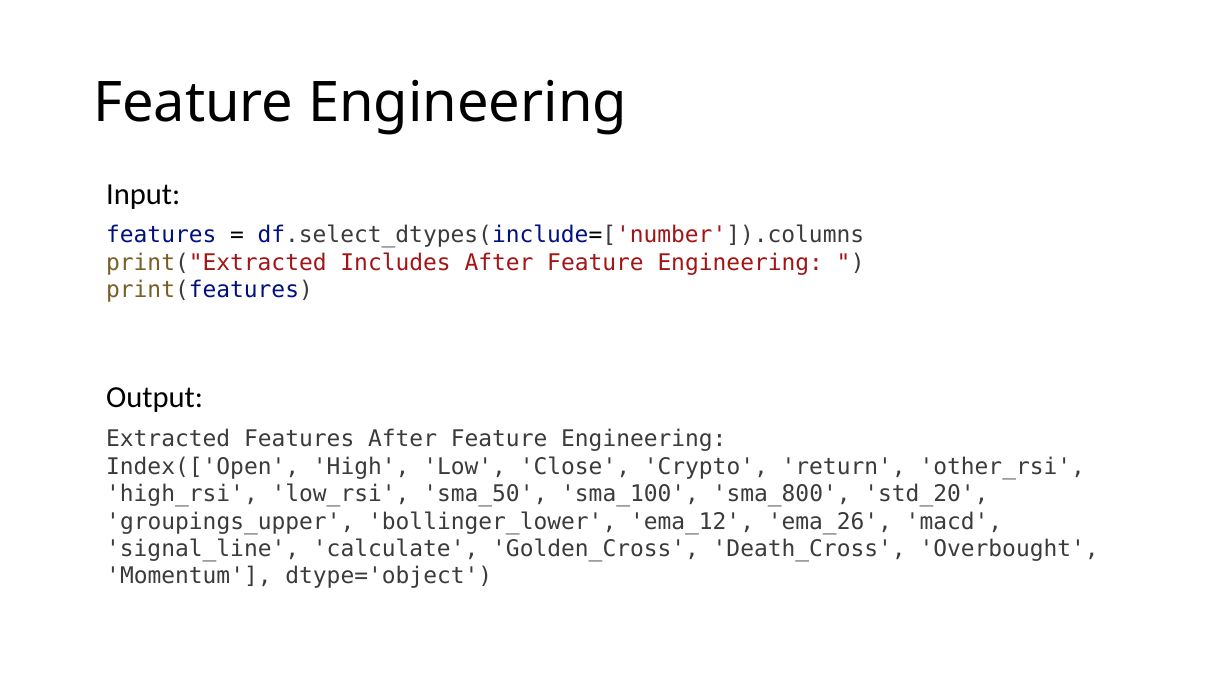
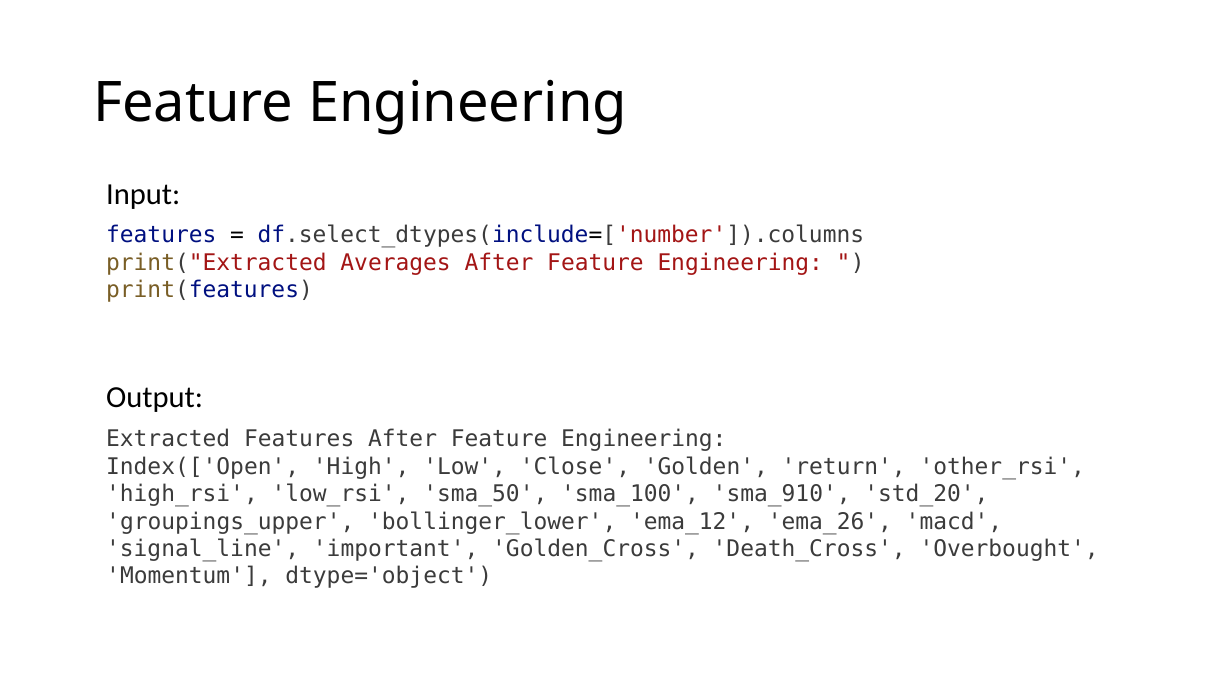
Includes: Includes -> Averages
Crypto: Crypto -> Golden
sma_800: sma_800 -> sma_910
calculate: calculate -> important
